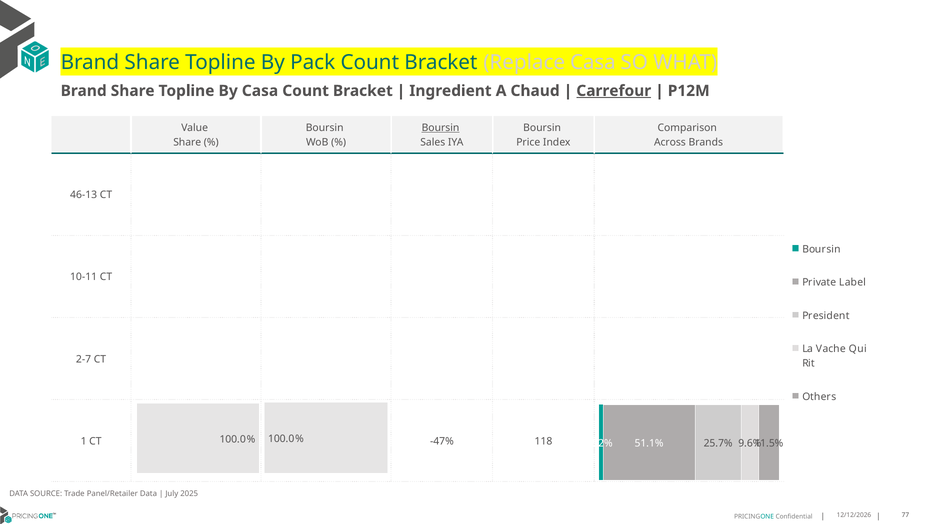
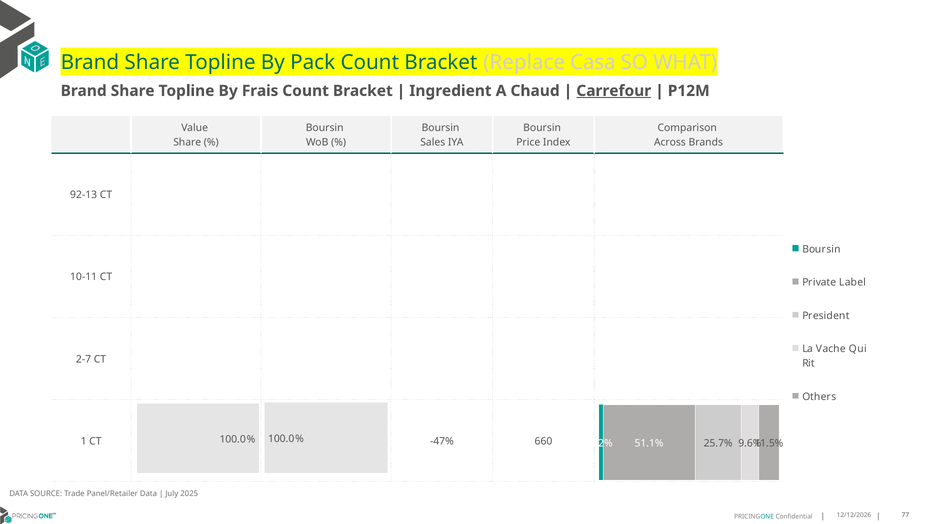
By Casa: Casa -> Frais
Boursin at (440, 128) underline: present -> none
46-13: 46-13 -> 92-13
118: 118 -> 660
